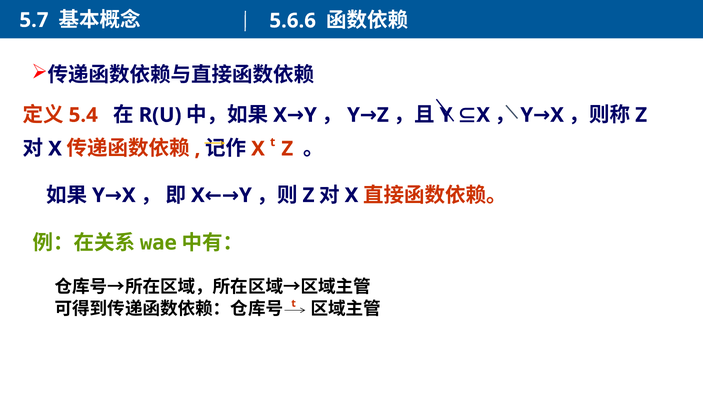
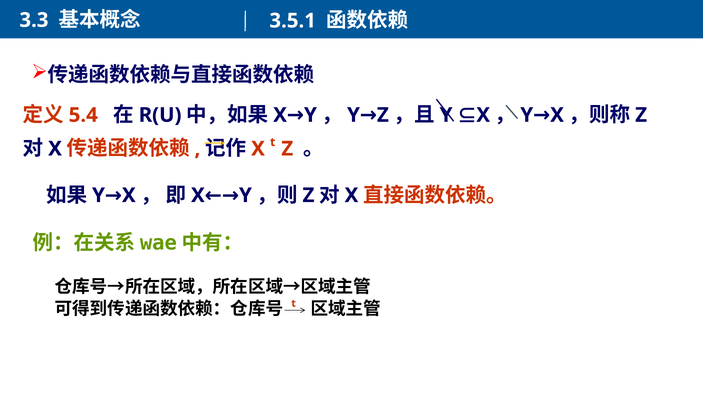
5.7: 5.7 -> 3.3
5.6.6: 5.6.6 -> 3.5.1
